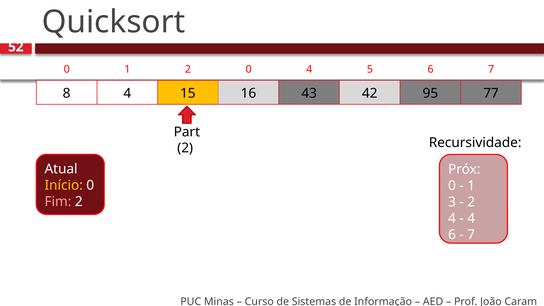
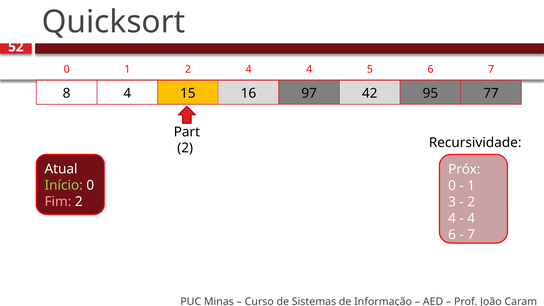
1 2 0: 0 -> 4
43: 43 -> 97
Início colour: yellow -> light green
